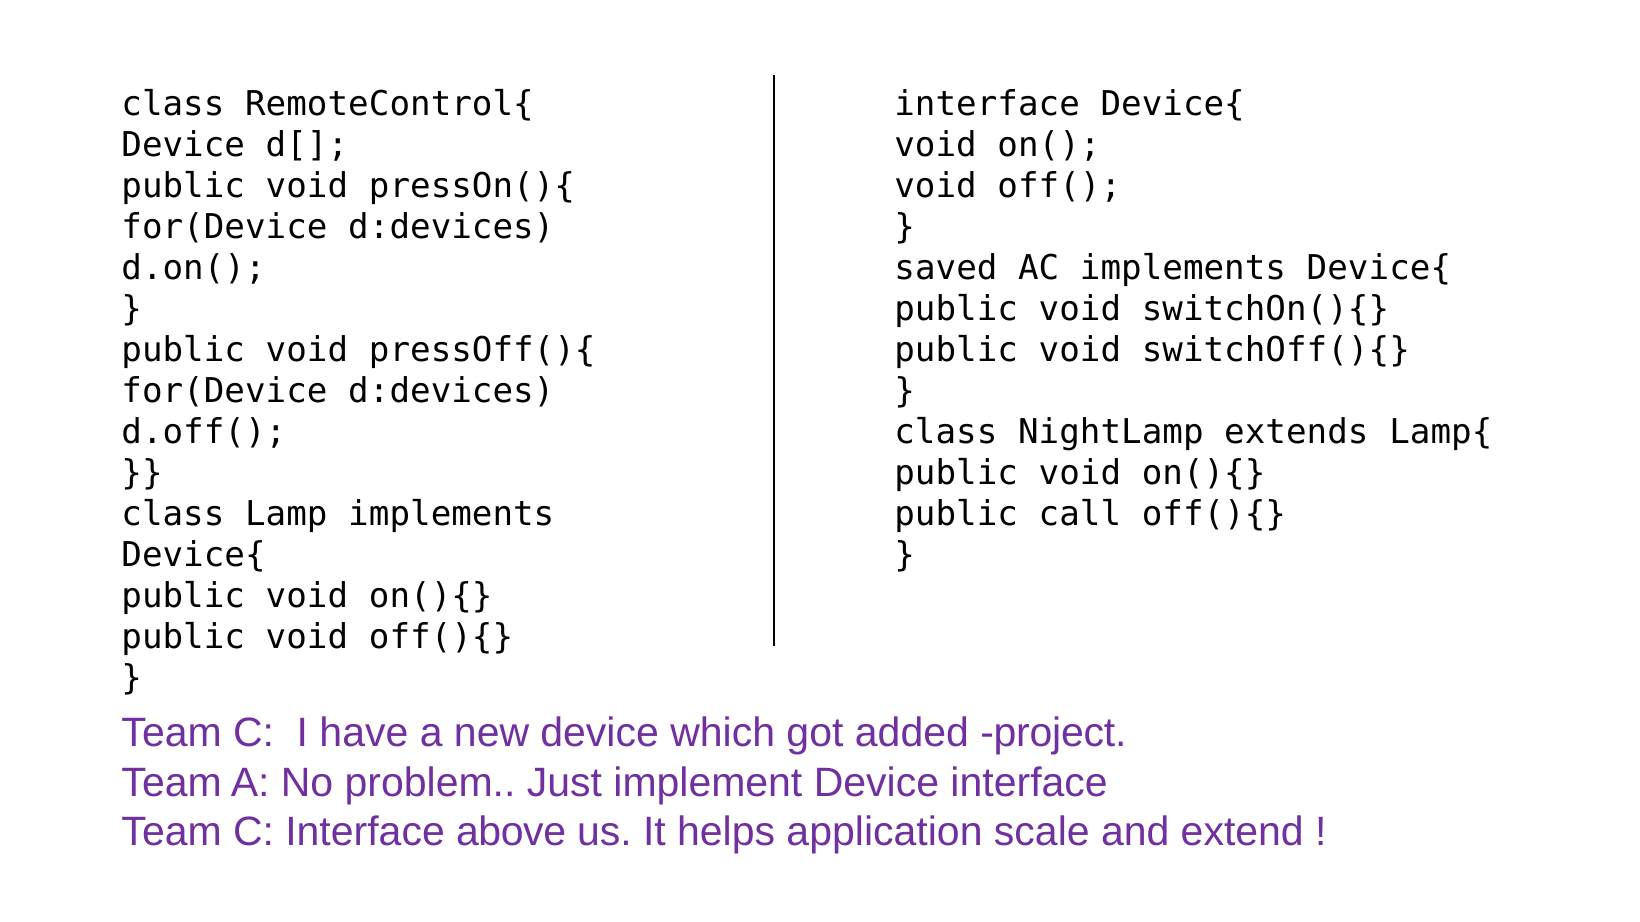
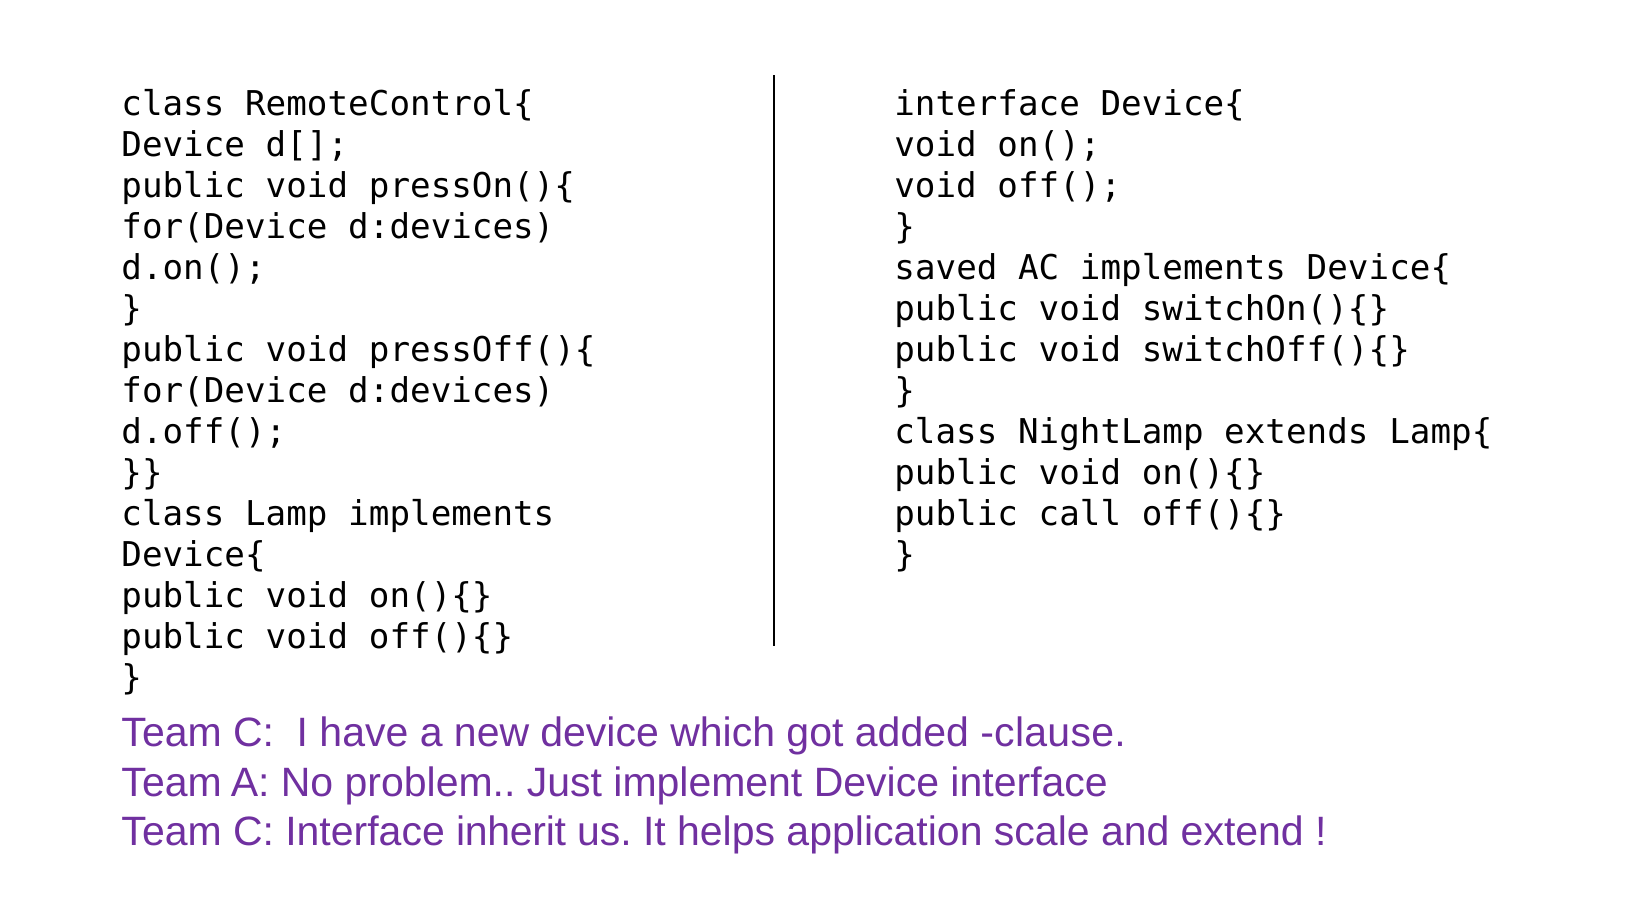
project: project -> clause
above: above -> inherit
